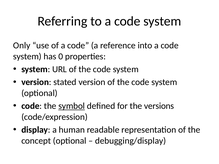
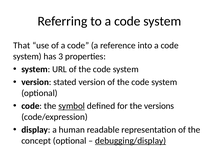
Only: Only -> That
0: 0 -> 3
debugging/display underline: none -> present
